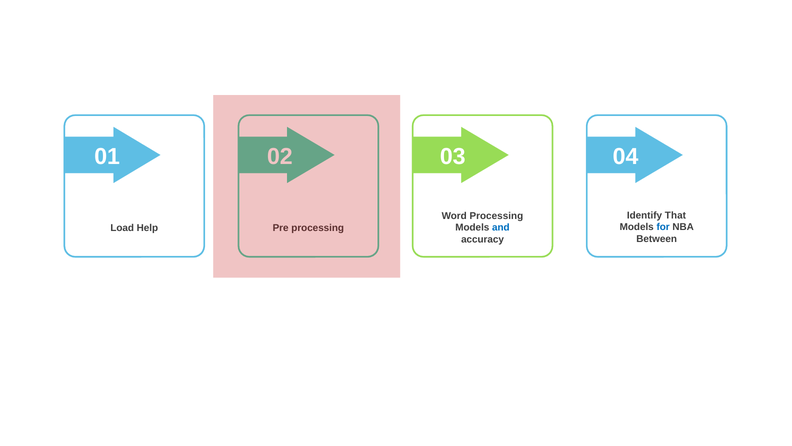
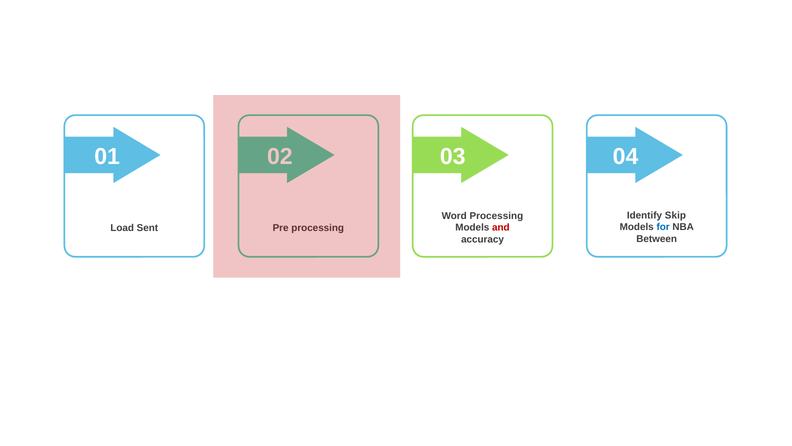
That: That -> Skip
and colour: blue -> red
Help: Help -> Sent
